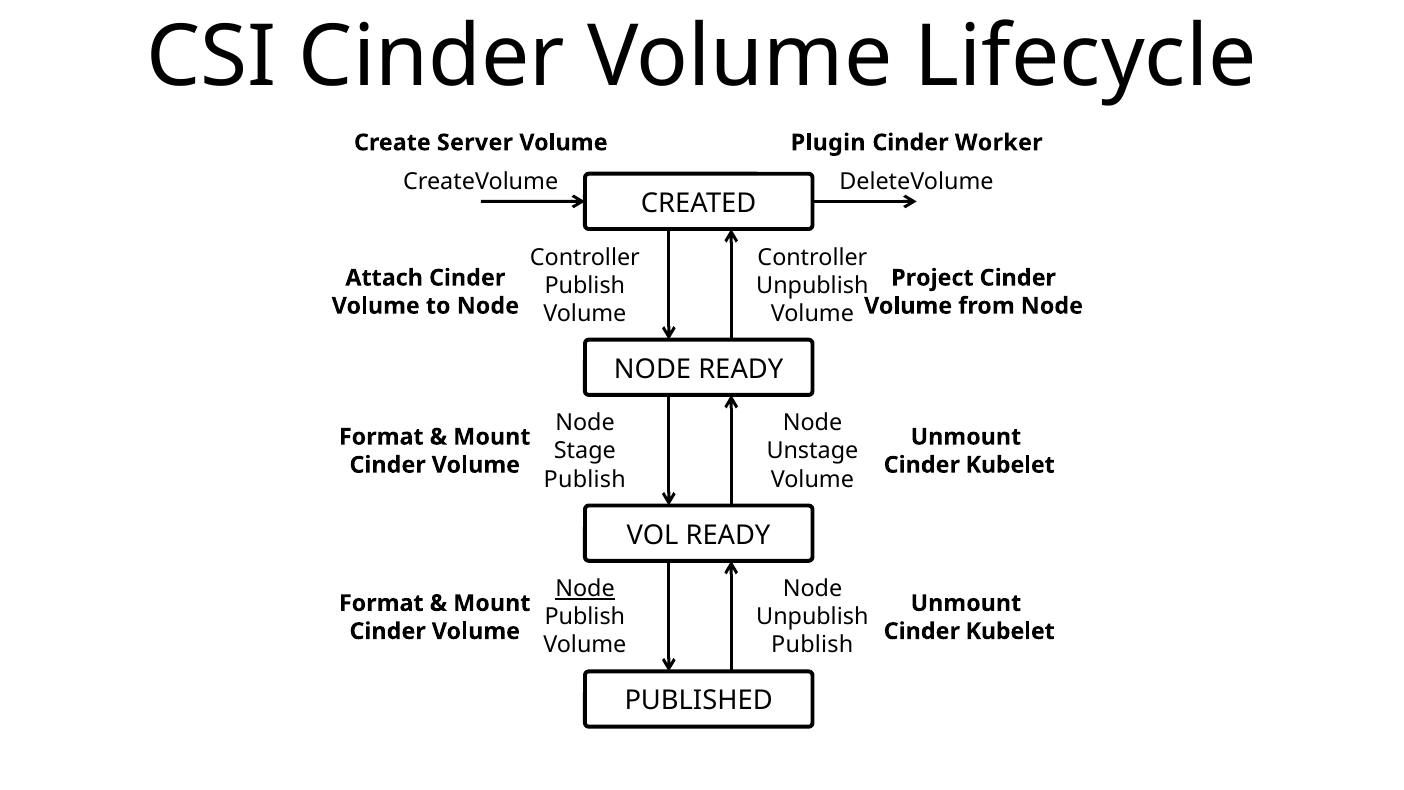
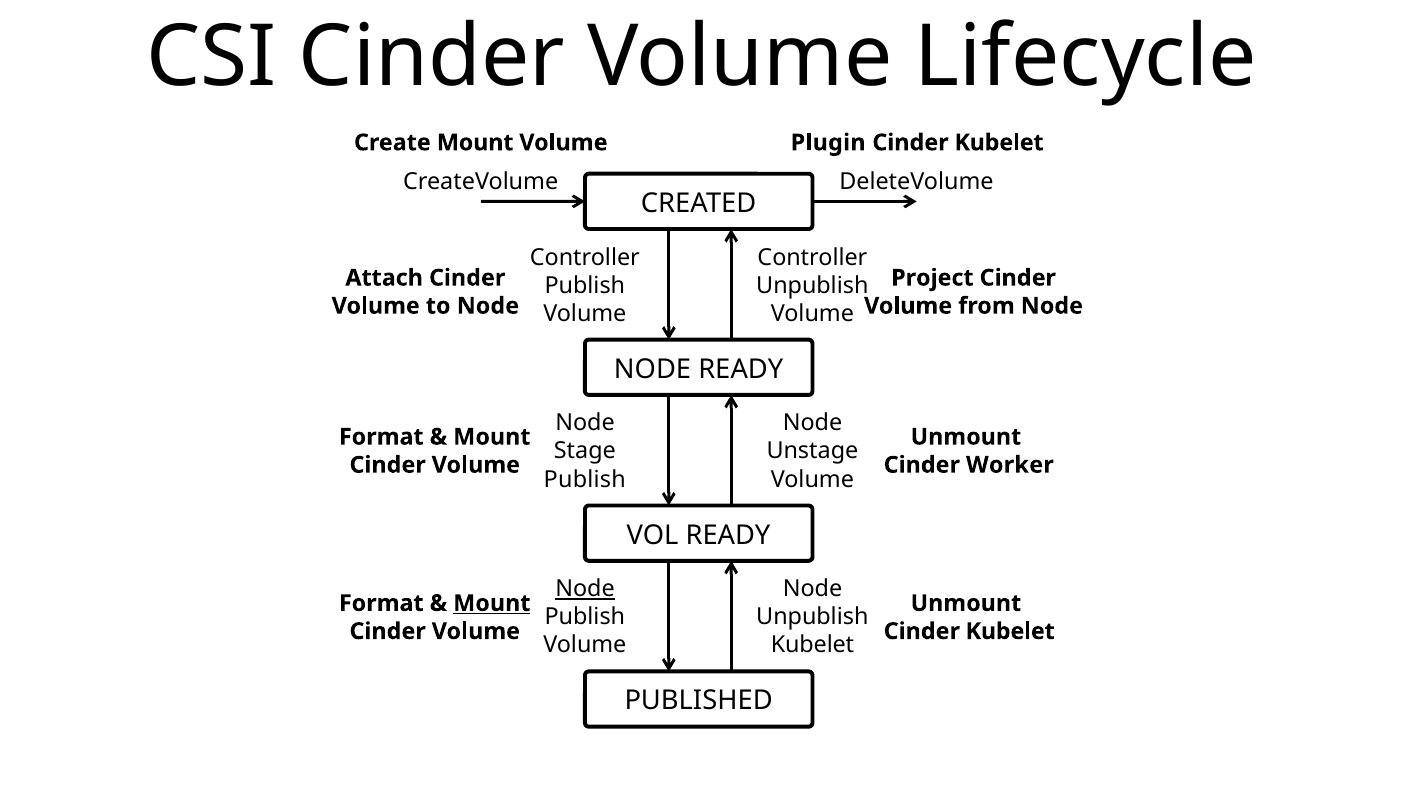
Create Server: Server -> Mount
Worker at (999, 143): Worker -> Kubelet
Kubelet at (1010, 465): Kubelet -> Worker
Mount at (492, 603) underline: none -> present
Publish at (812, 645): Publish -> Kubelet
